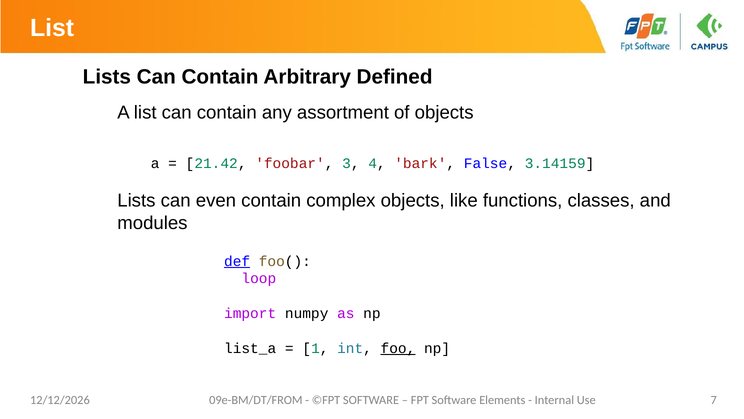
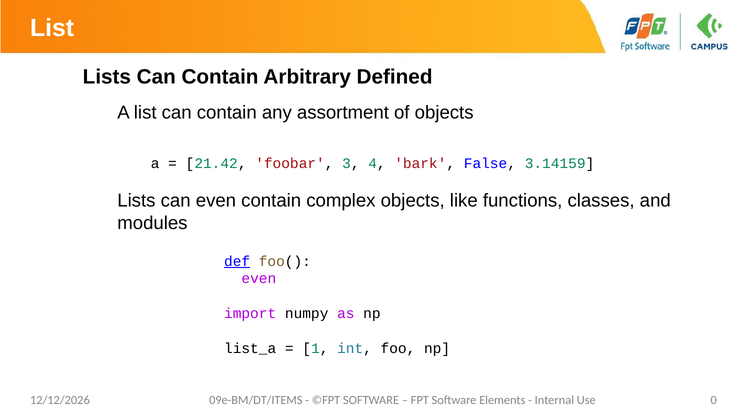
loop at (259, 278): loop -> even
foo underline: present -> none
09e-BM/DT/FROM: 09e-BM/DT/FROM -> 09e-BM/DT/ITEMS
7: 7 -> 0
